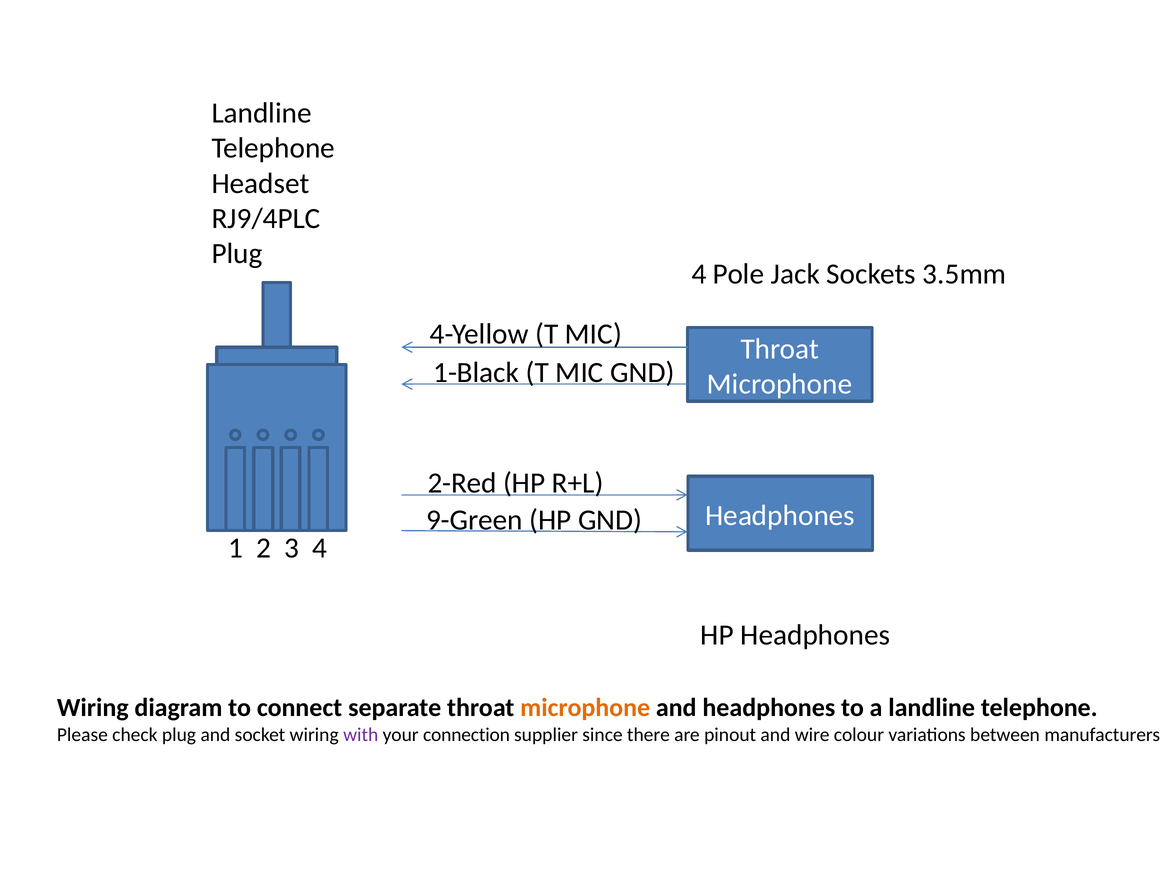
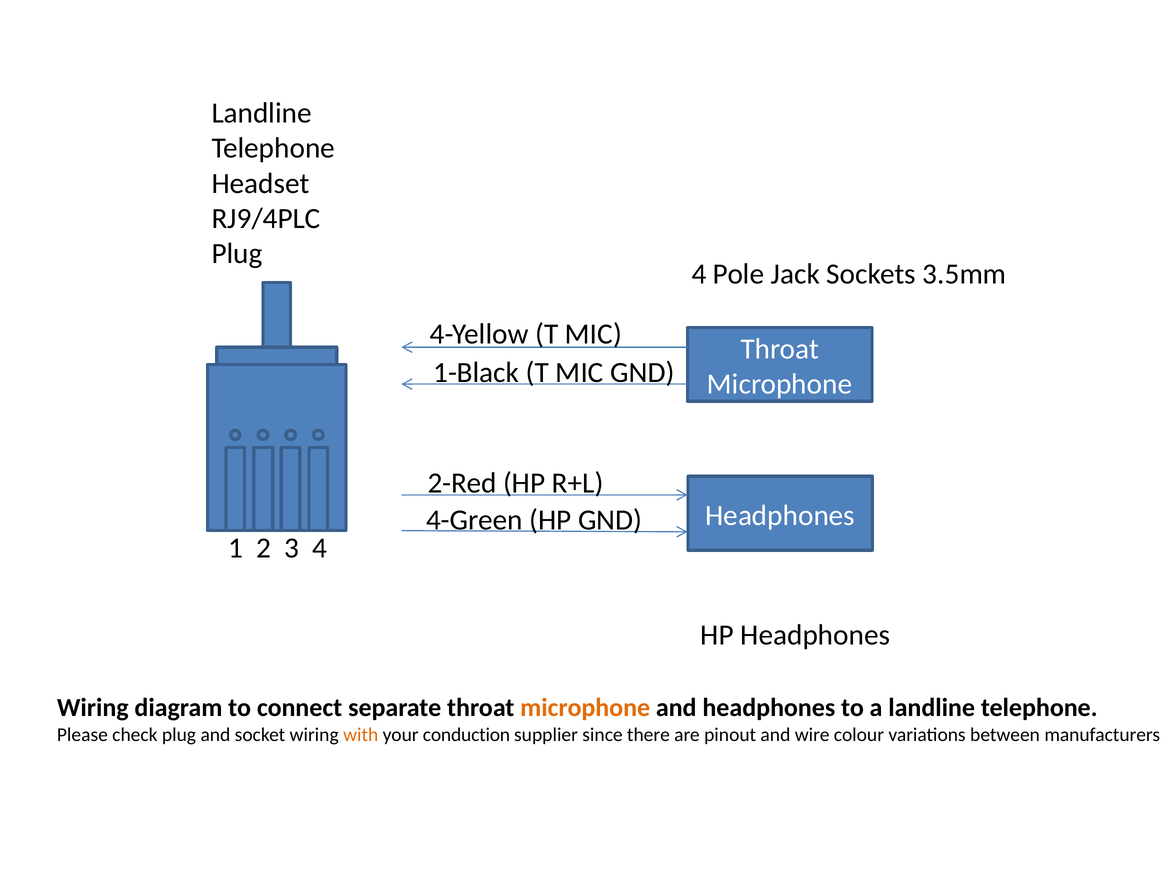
9-Green: 9-Green -> 4-Green
with colour: purple -> orange
connection: connection -> conduction
